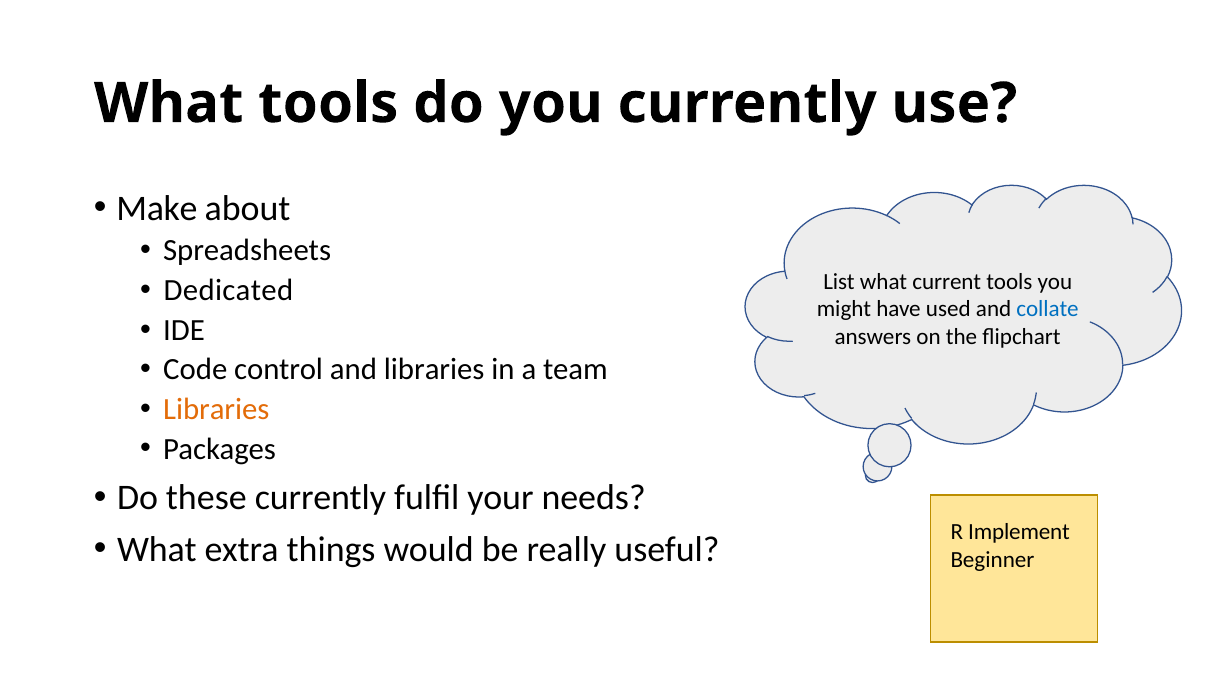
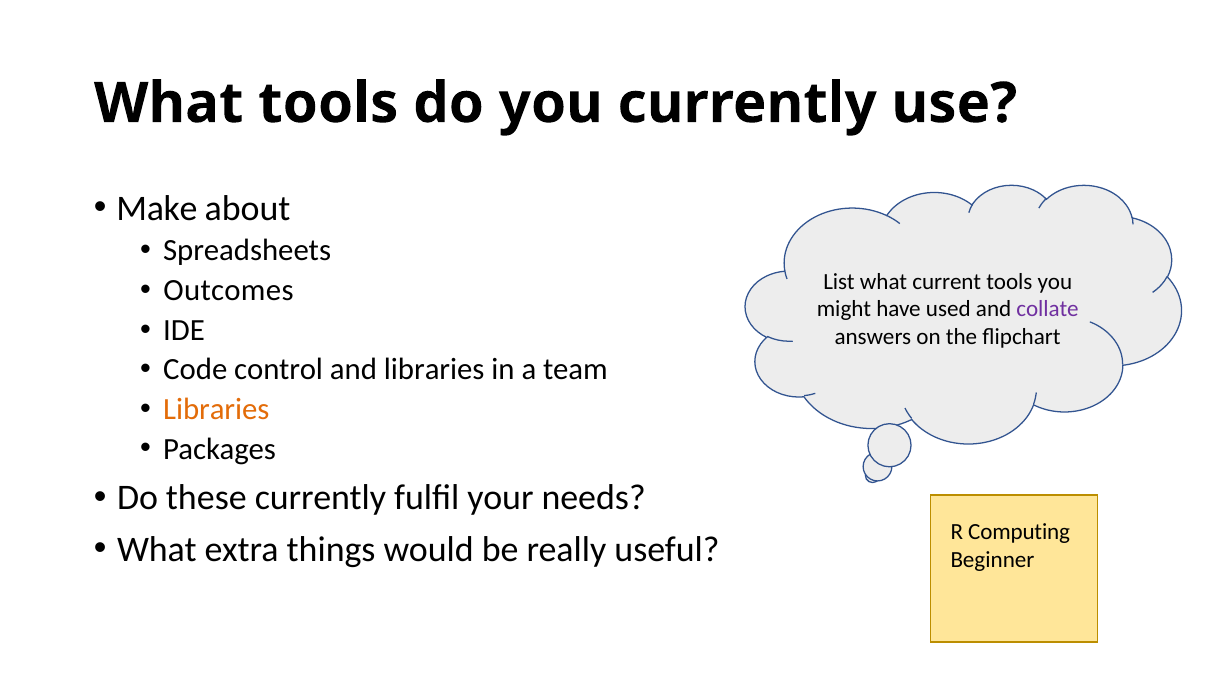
Dedicated: Dedicated -> Outcomes
collate colour: blue -> purple
Implement: Implement -> Computing
